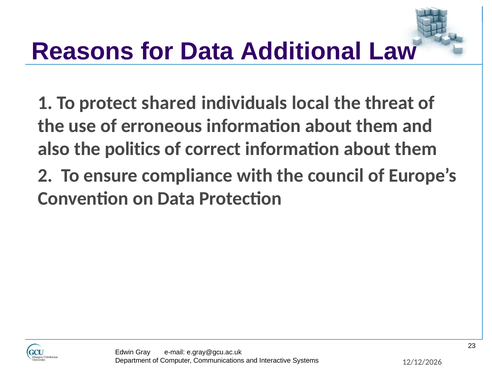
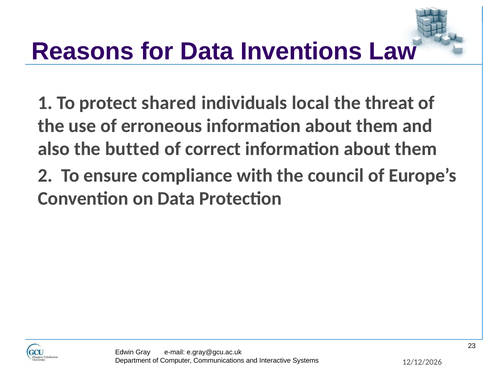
Additional: Additional -> Inventions
politics: politics -> butted
